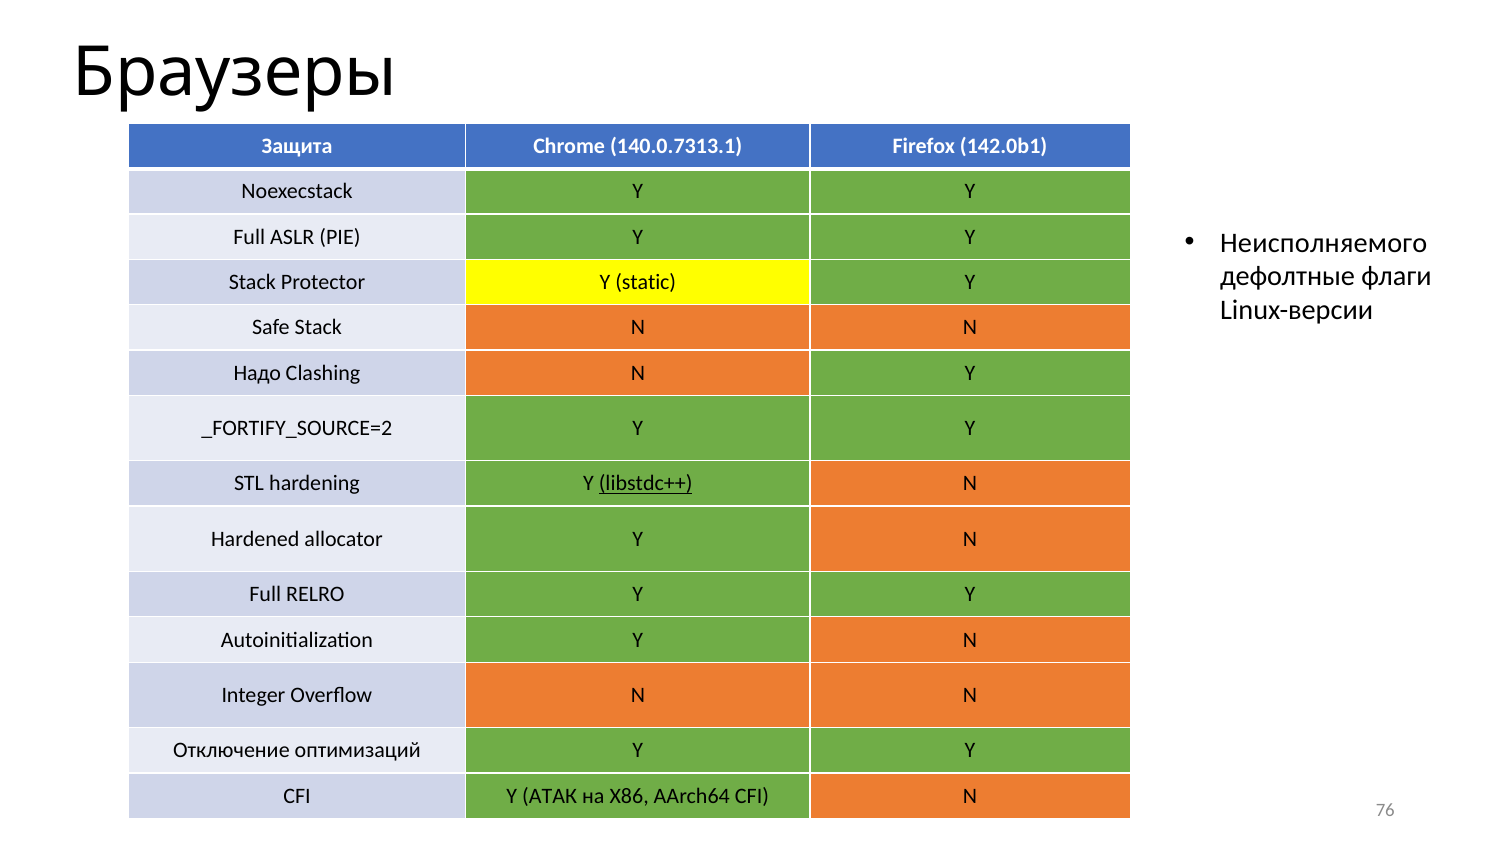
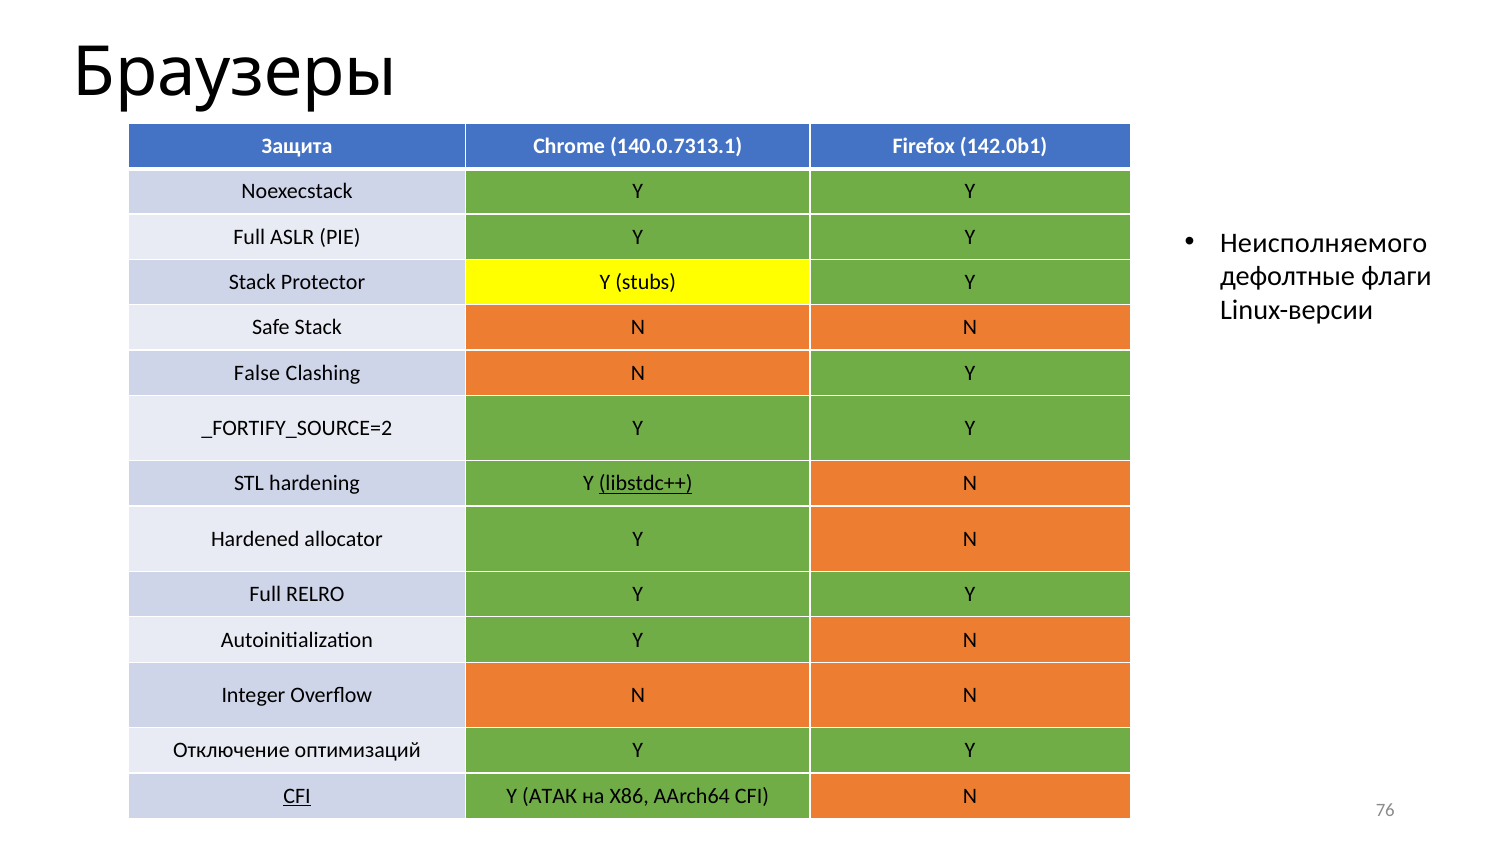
static: static -> stubs
Надо: Надо -> False
CFI at (297, 796) underline: none -> present
